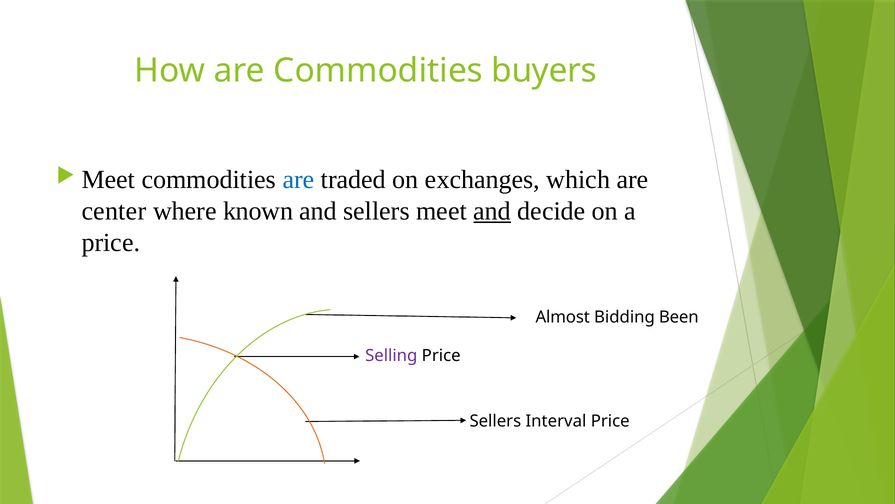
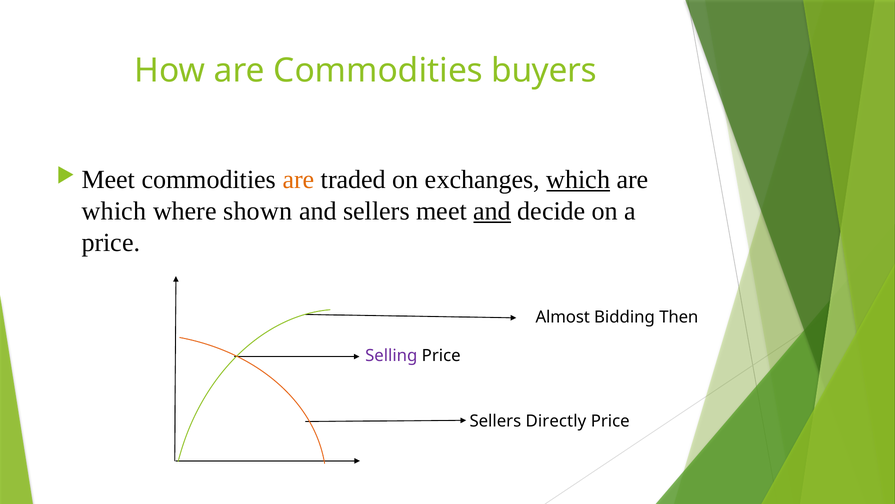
are at (299, 179) colour: blue -> orange
which at (578, 179) underline: none -> present
center at (114, 211): center -> which
known: known -> shown
Been: Been -> Then
Interval: Interval -> Directly
